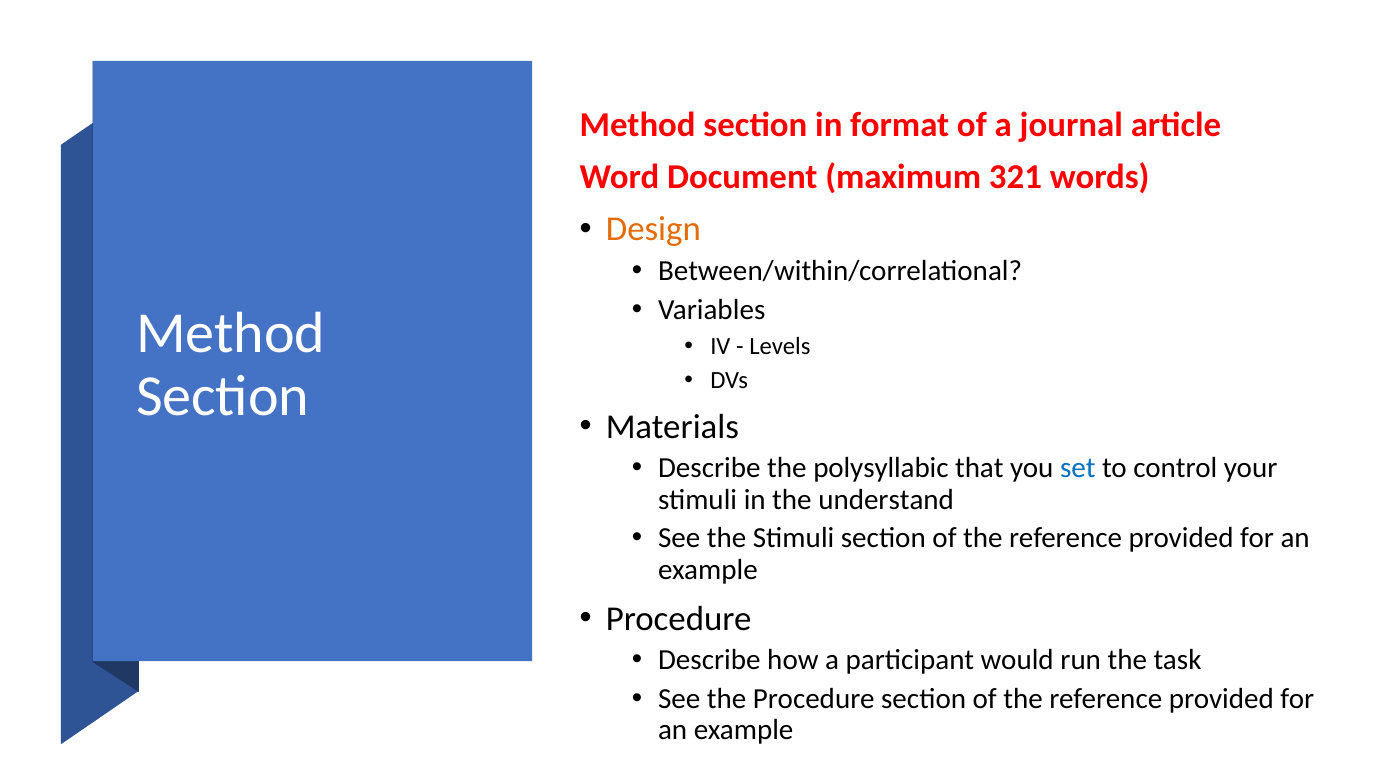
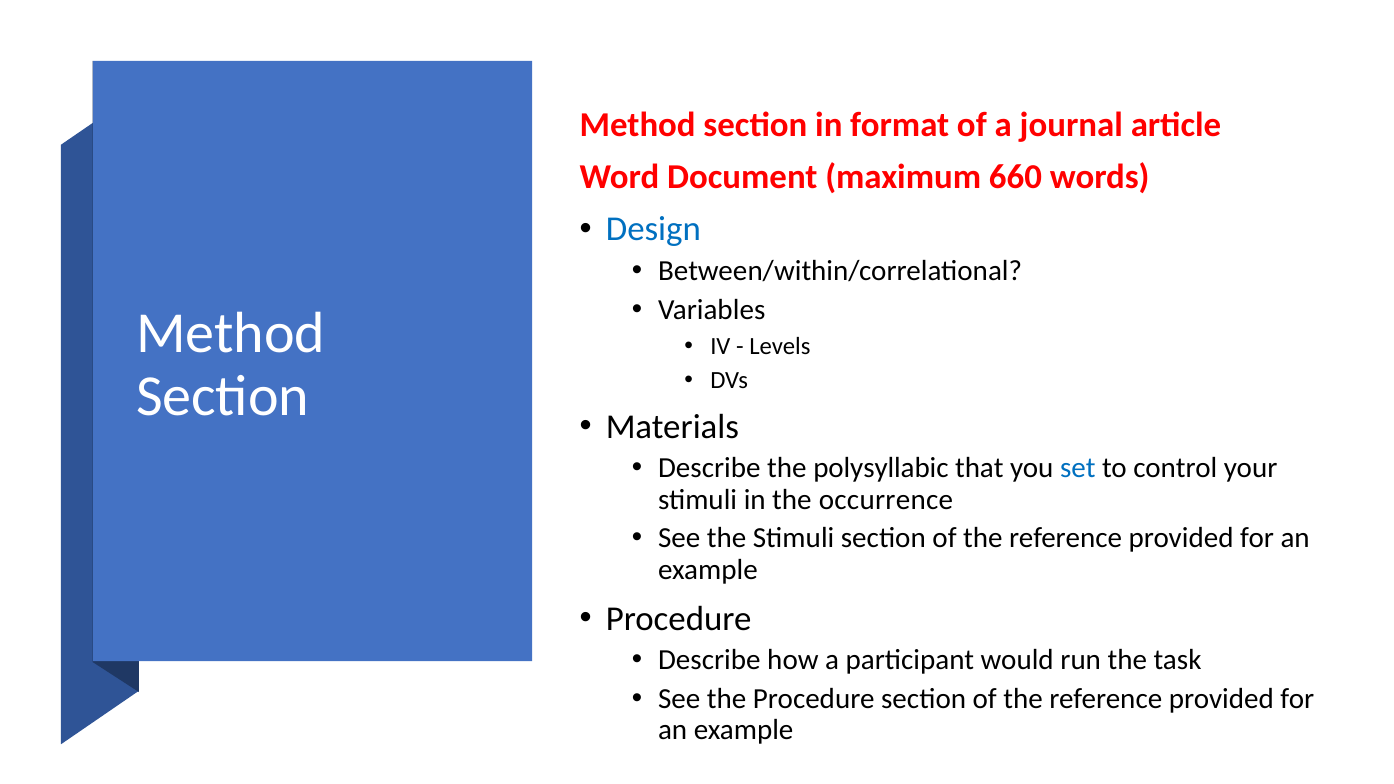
321: 321 -> 660
Design colour: orange -> blue
understand: understand -> occurrence
